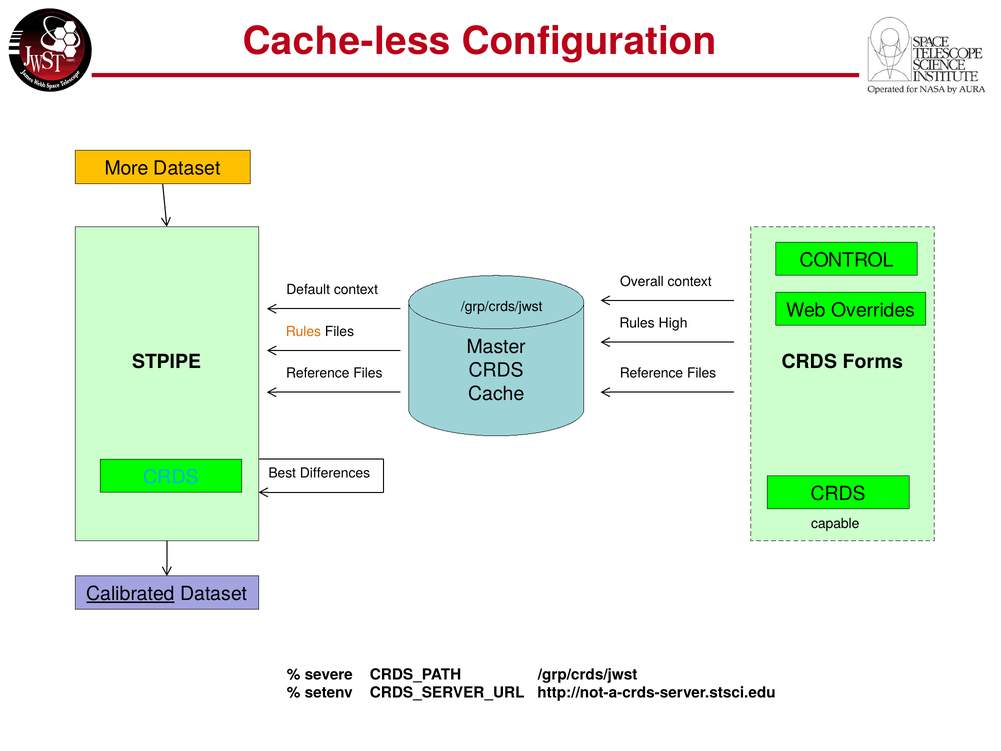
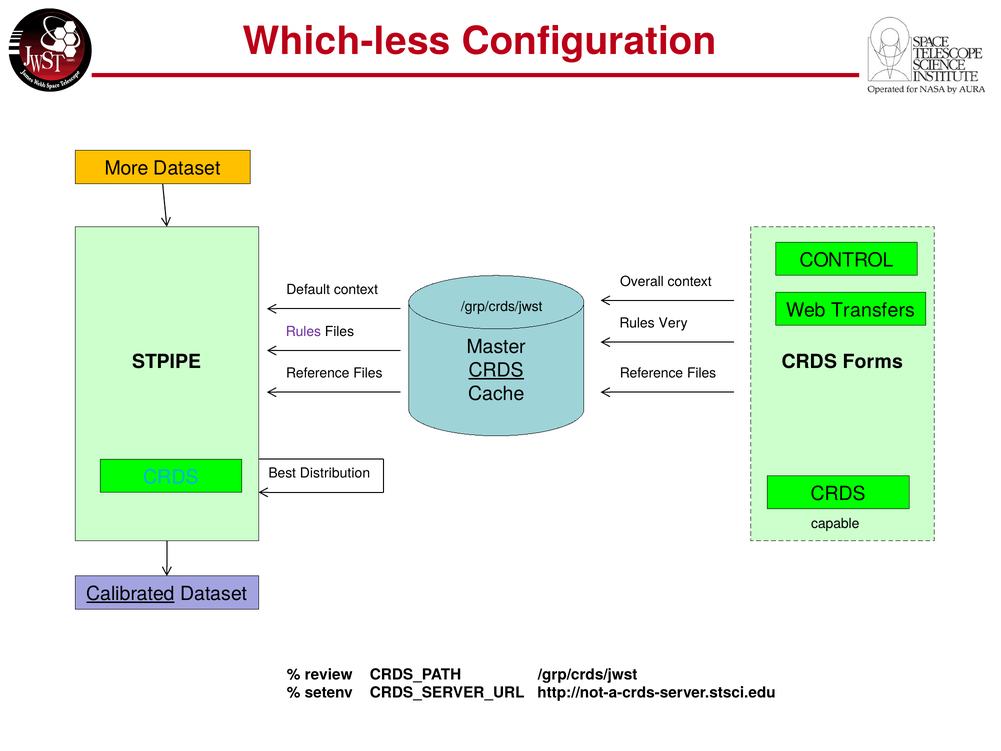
Cache-less: Cache-less -> Which-less
Overrides: Overrides -> Transfers
High: High -> Very
Rules at (303, 331) colour: orange -> purple
CRDS at (496, 370) underline: none -> present
Differences: Differences -> Distribution
severe: severe -> review
